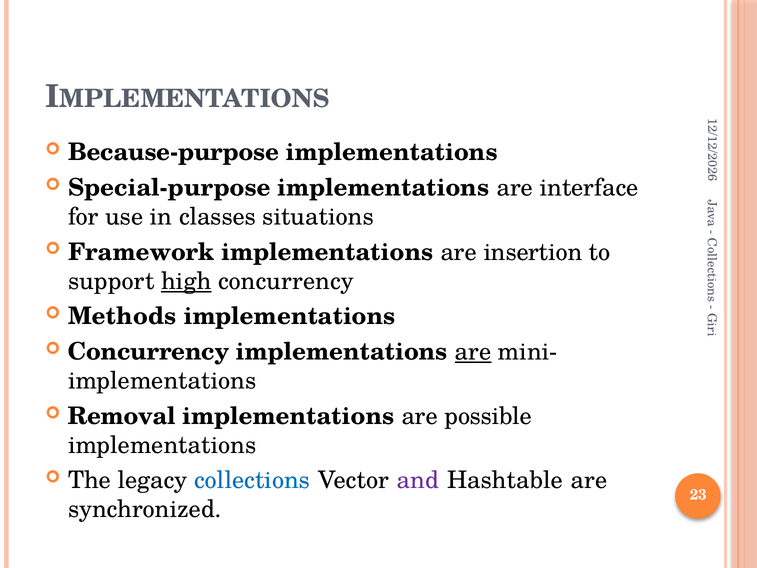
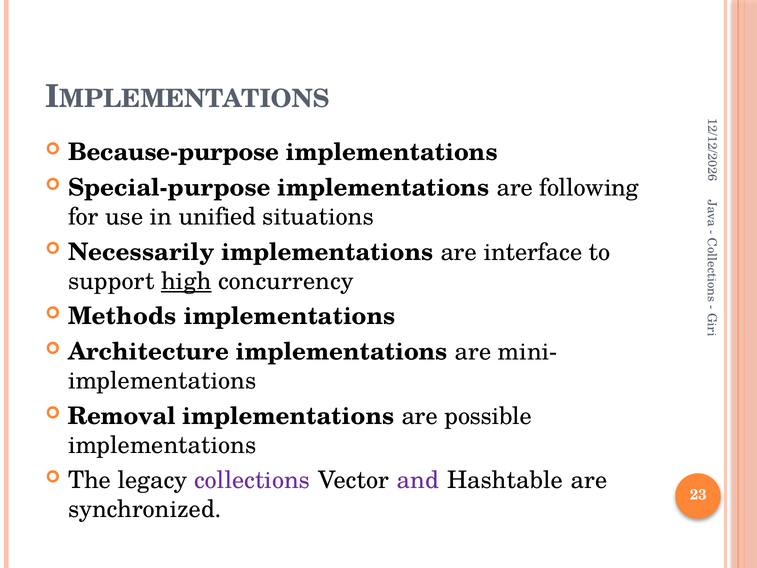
interface: interface -> following
classes: classes -> unified
Framework: Framework -> Necessarily
insertion: insertion -> interface
Concurrency at (149, 352): Concurrency -> Architecture
are at (473, 352) underline: present -> none
collections colour: blue -> purple
